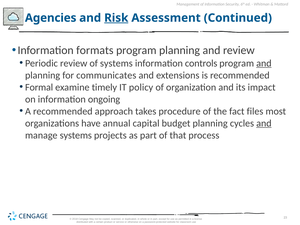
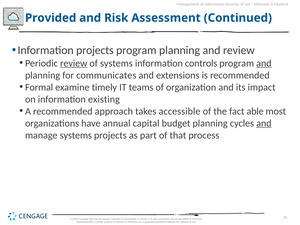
Agencies: Agencies -> Provided
Risk underline: present -> none
Information formats: formats -> projects
review at (74, 63) underline: none -> present
policy: policy -> teams
ongoing: ongoing -> existing
procedure: procedure -> accessible
files: files -> able
